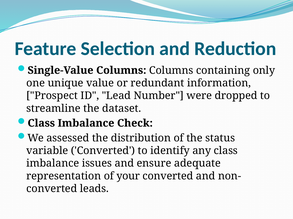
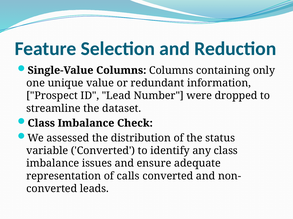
your: your -> calls
